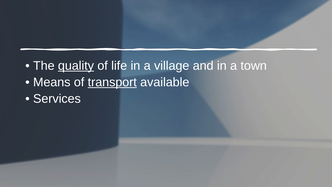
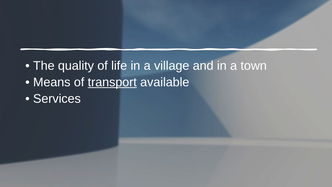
quality underline: present -> none
